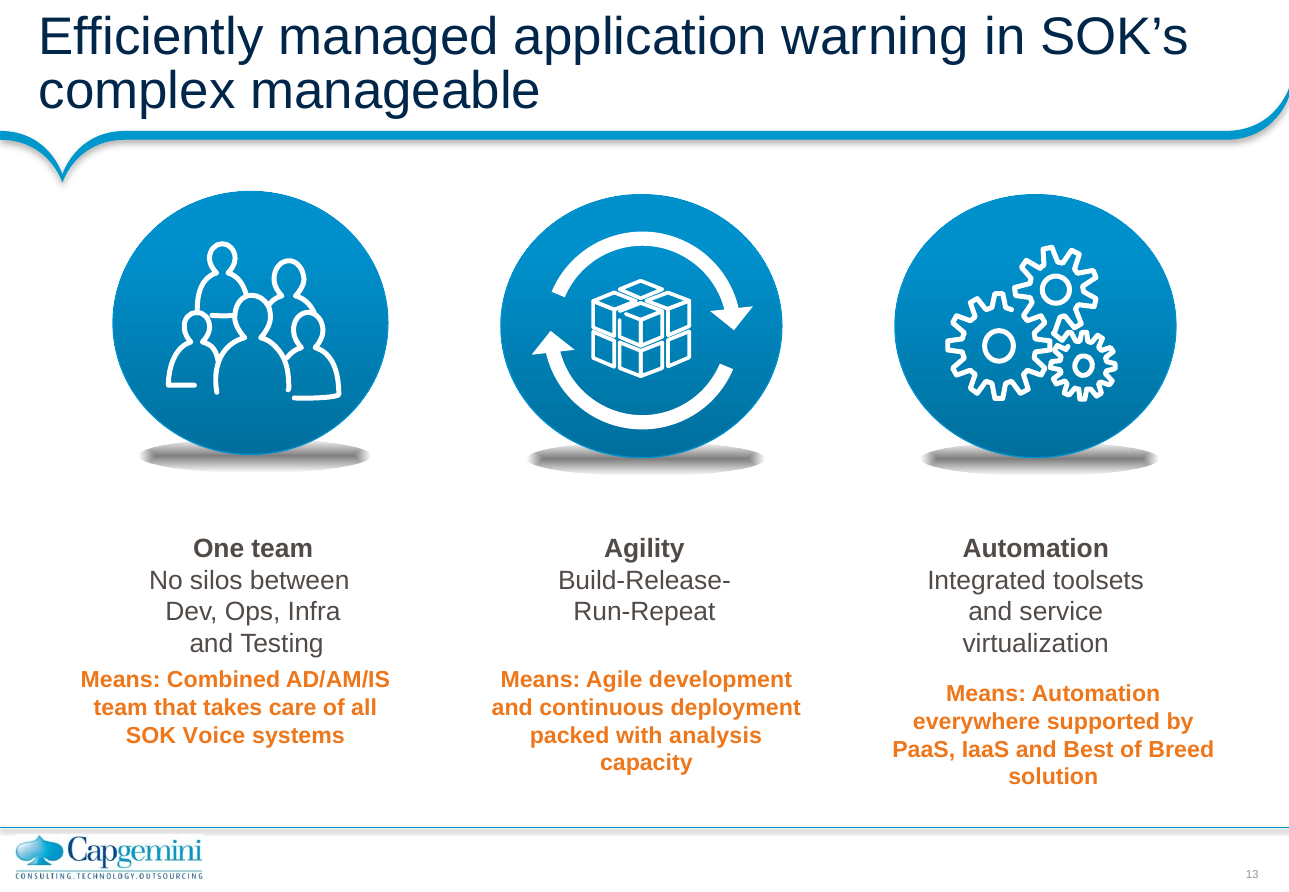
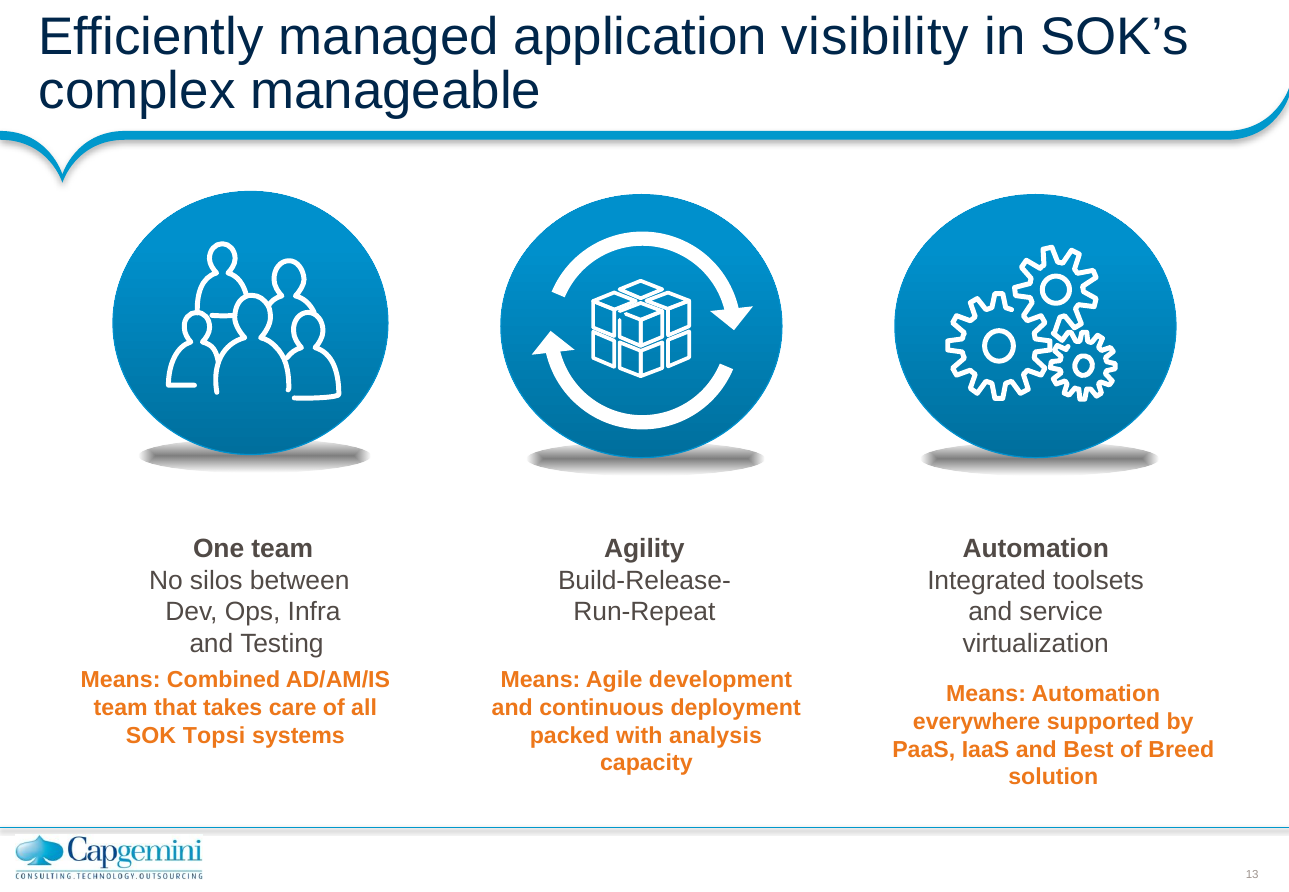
warning: warning -> visibility
Voice: Voice -> Topsi
